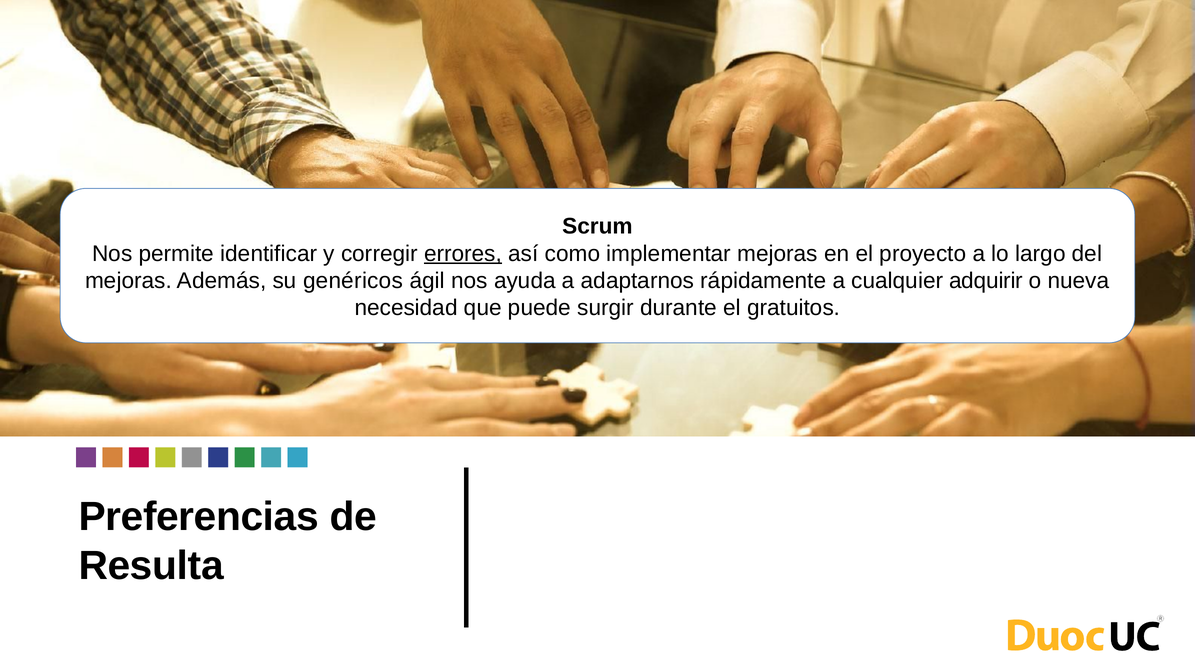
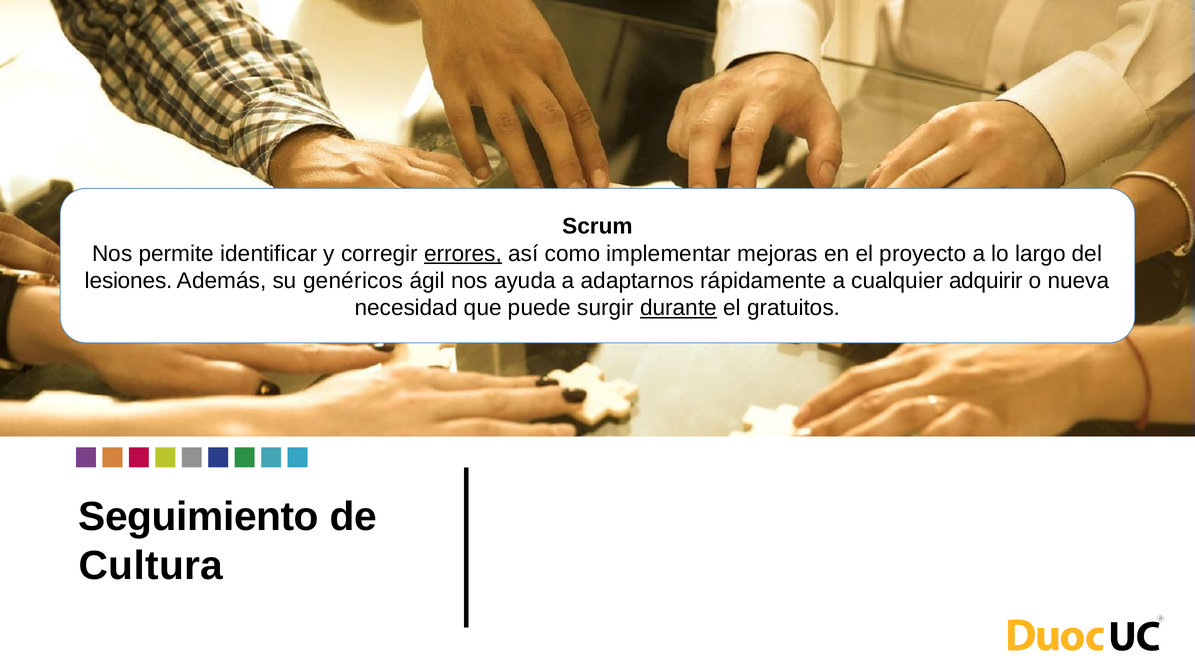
mejoras at (129, 281): mejoras -> lesiones
durante underline: none -> present
Preferencias: Preferencias -> Seguimiento
Resulta: Resulta -> Cultura
